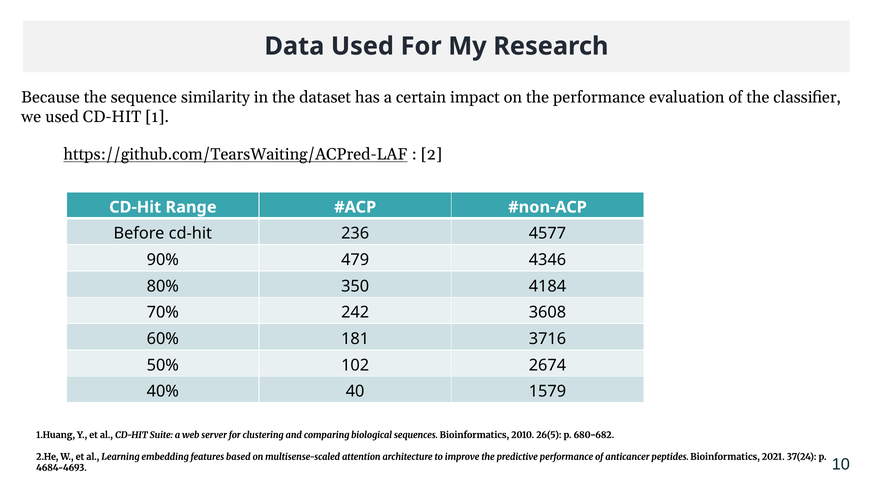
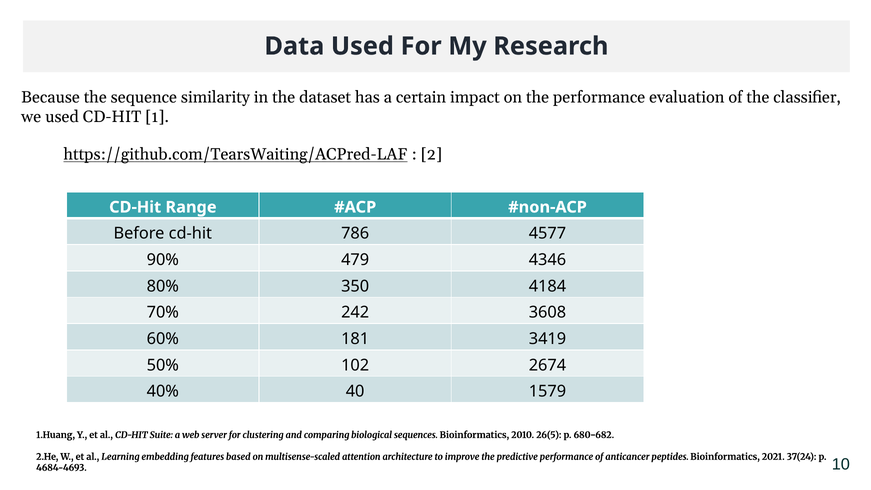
236: 236 -> 786
3716: 3716 -> 3419
